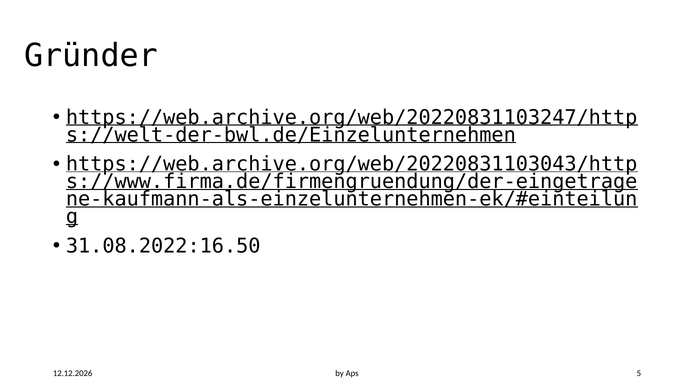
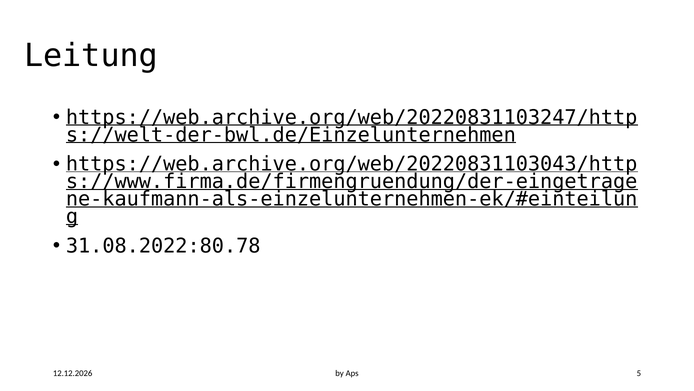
Gründer: Gründer -> Leitung
31.08.2022:16.50: 31.08.2022:16.50 -> 31.08.2022:80.78
